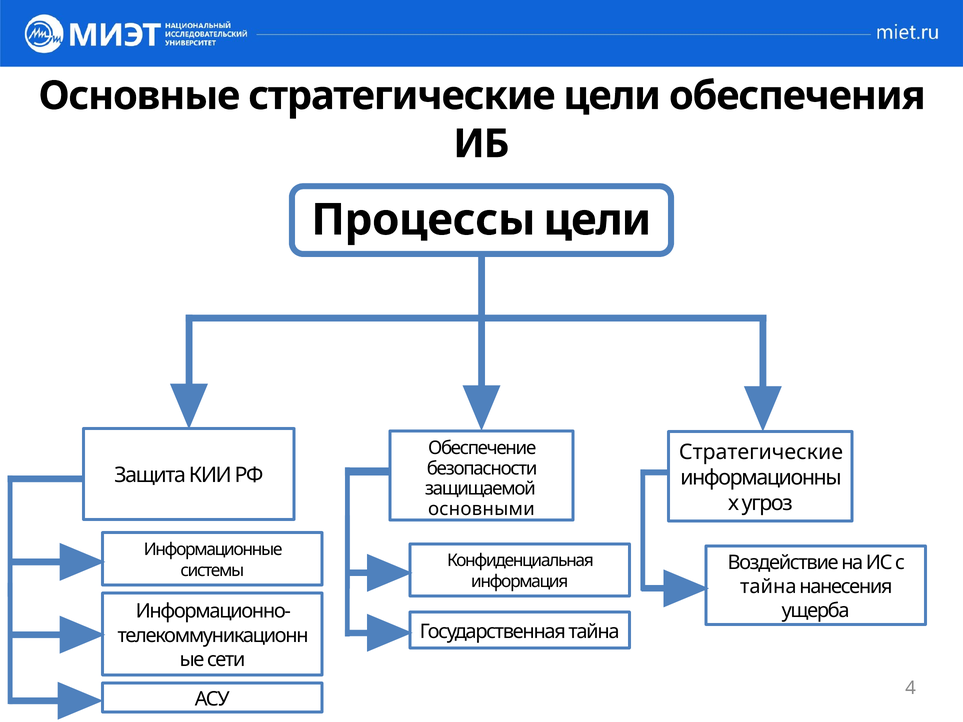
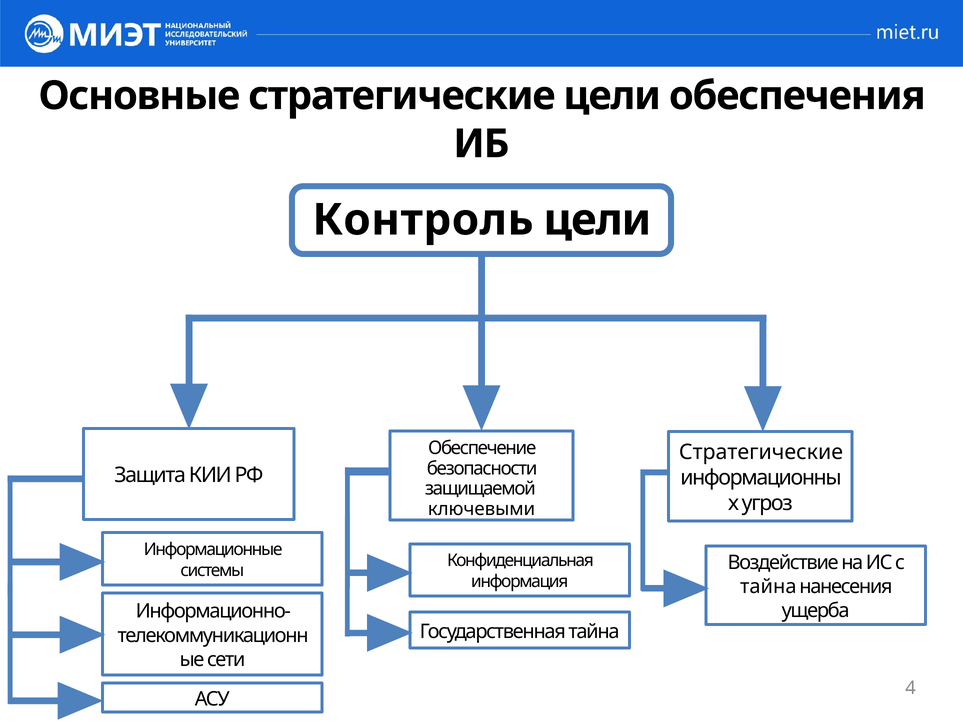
Процессы: Процессы -> Контроль
основными: основными -> ключевыми
